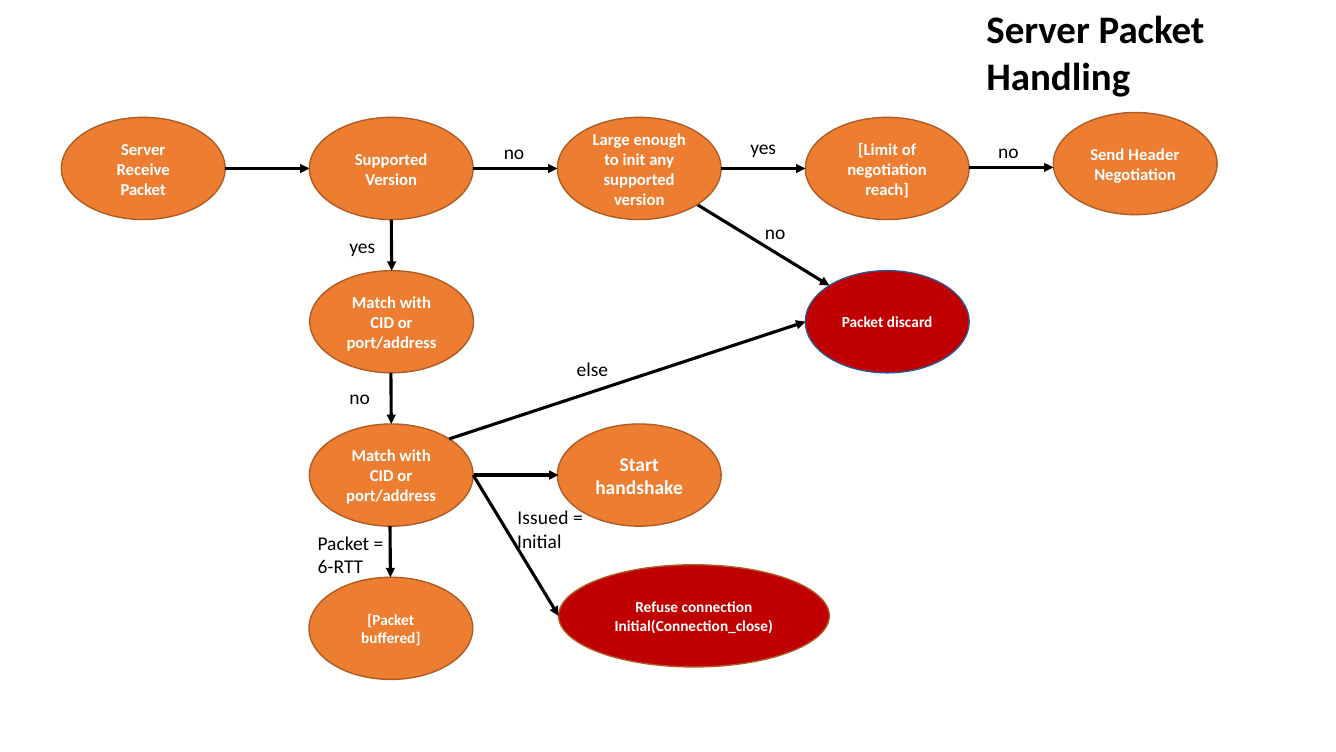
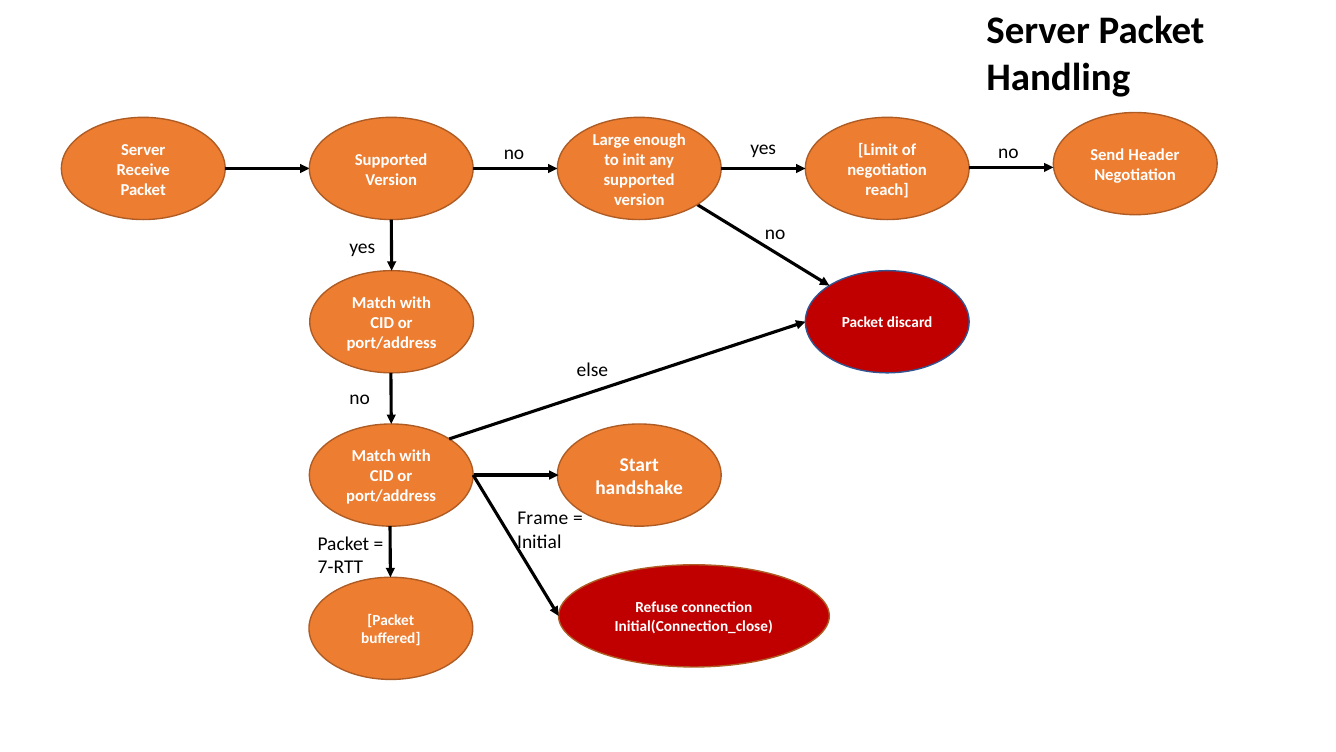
Issued: Issued -> Frame
6-RTT: 6-RTT -> 7-RTT
